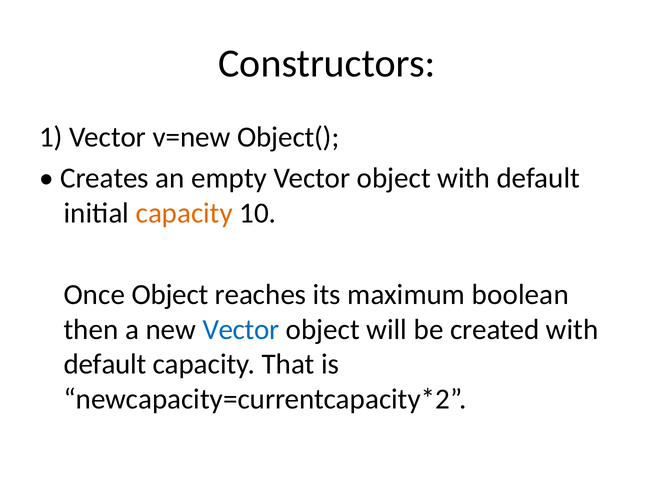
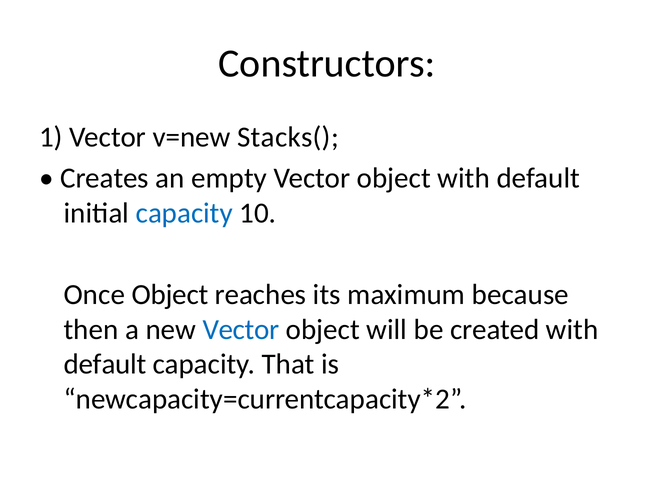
Object(: Object( -> Stacks(
capacity at (184, 213) colour: orange -> blue
boolean: boolean -> because
